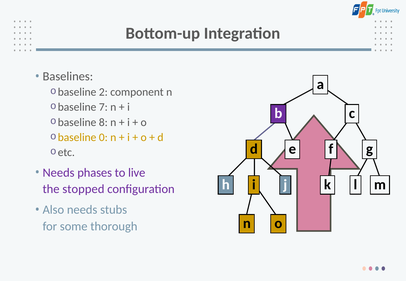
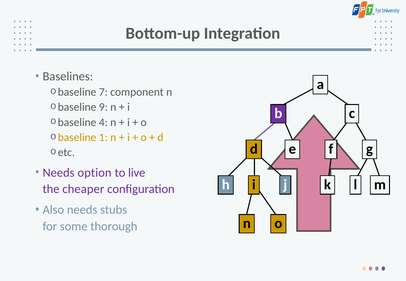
2: 2 -> 7
7: 7 -> 9
8: 8 -> 4
0: 0 -> 1
phases: phases -> option
stopped: stopped -> cheaper
